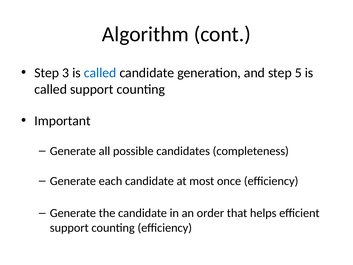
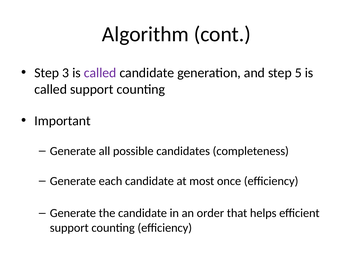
called at (100, 73) colour: blue -> purple
